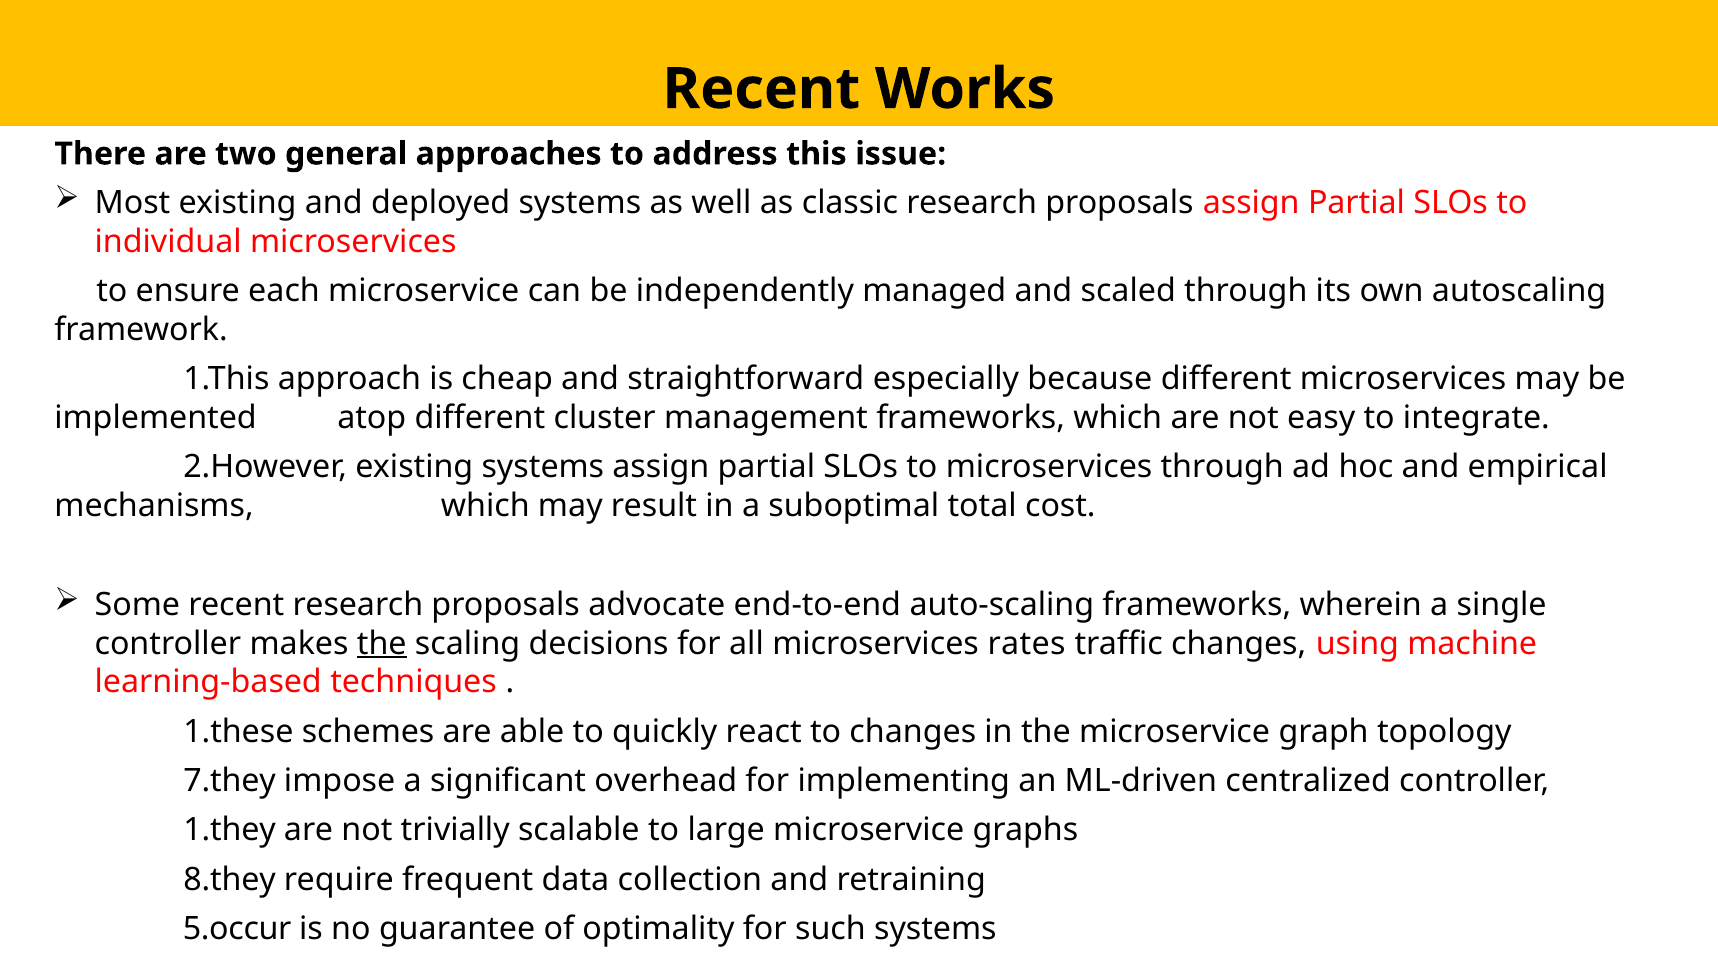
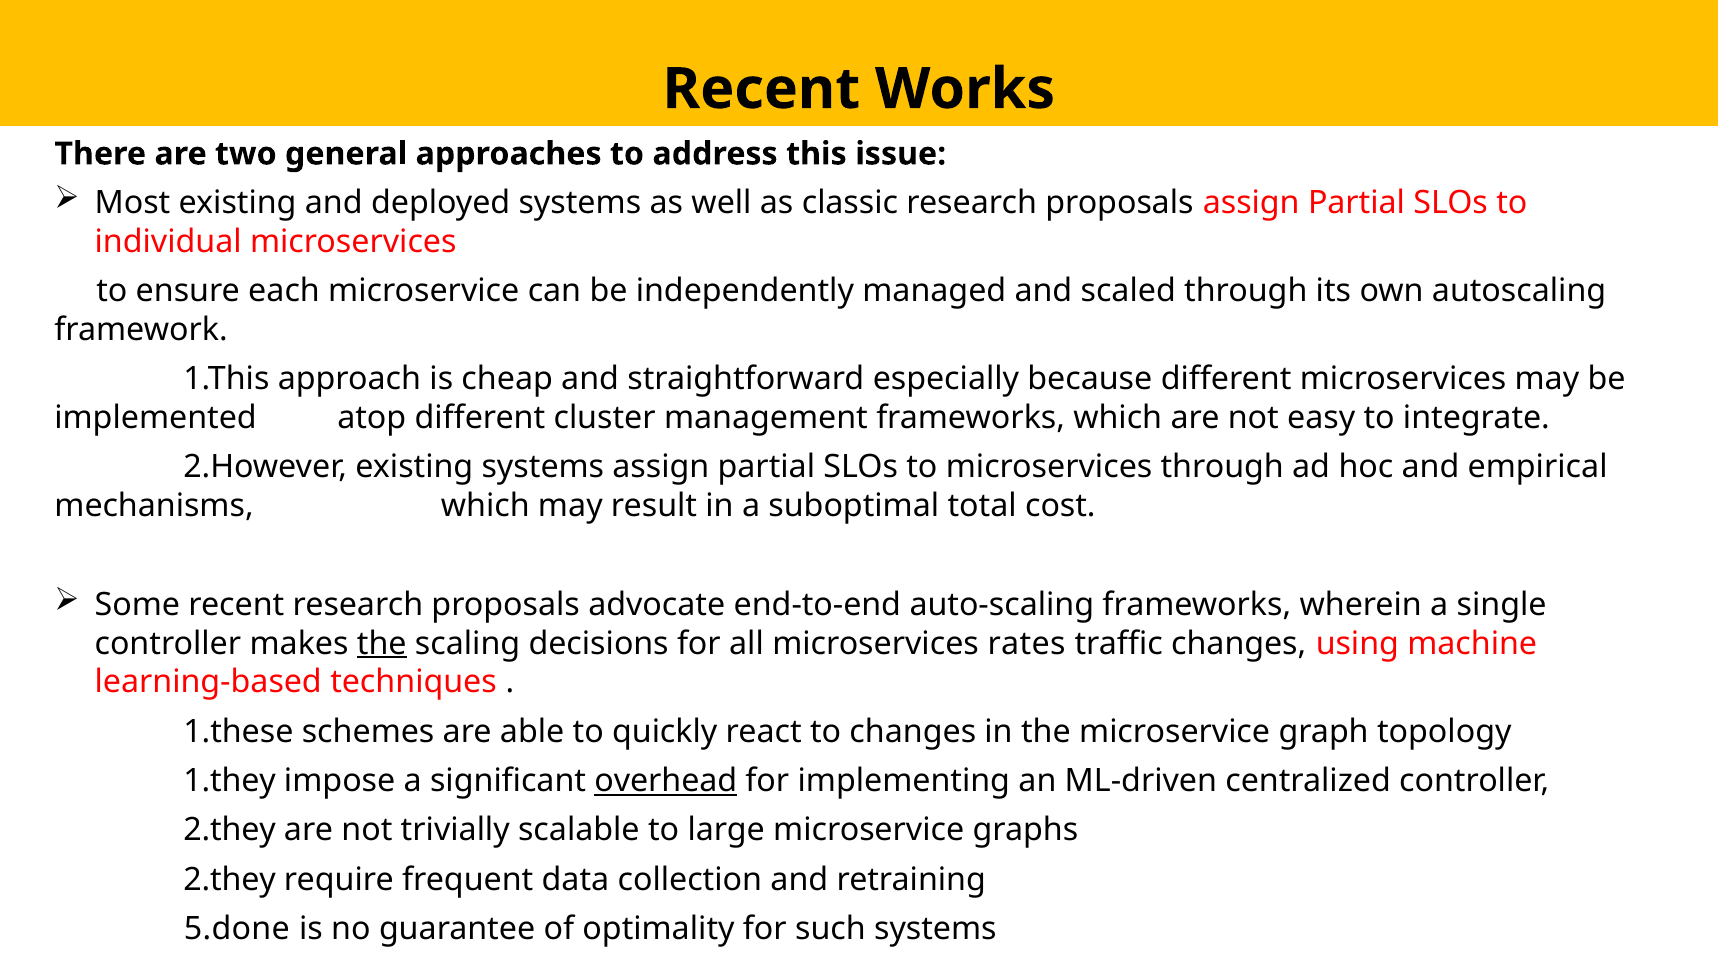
7.they: 7.they -> 1.they
overhead underline: none -> present
1.they at (230, 831): 1.they -> 2.they
8.they at (230, 880): 8.they -> 2.they
5.occur: 5.occur -> 5.done
